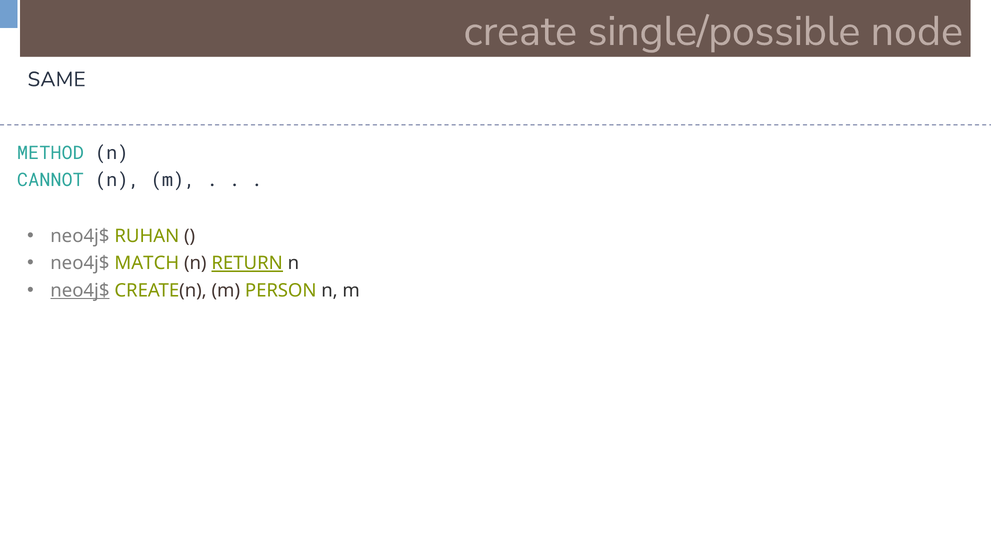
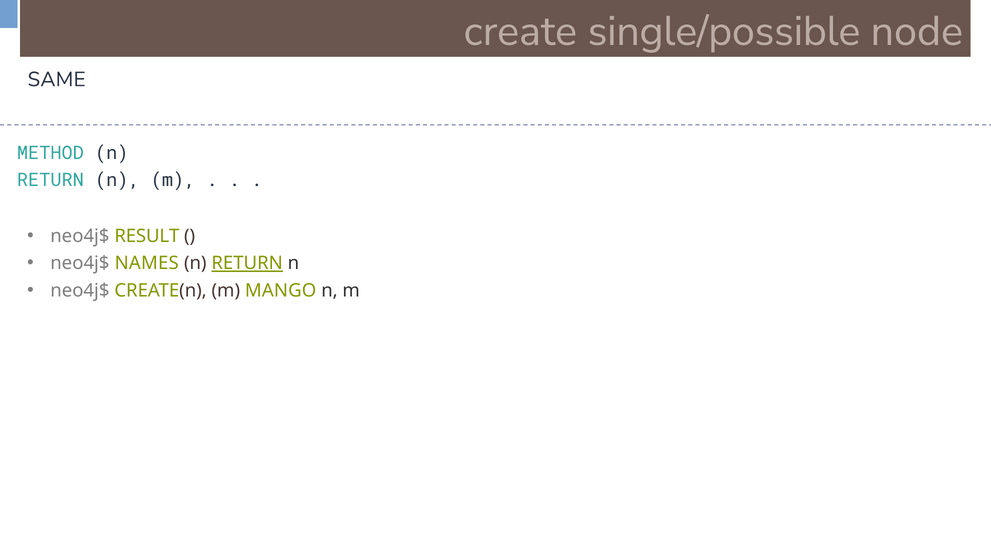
CANNOT at (50, 180): CANNOT -> RETURN
RUHAN: RUHAN -> RESULT
MATCH: MATCH -> NAMES
neo4j$ at (80, 291) underline: present -> none
PERSON: PERSON -> MANGO
